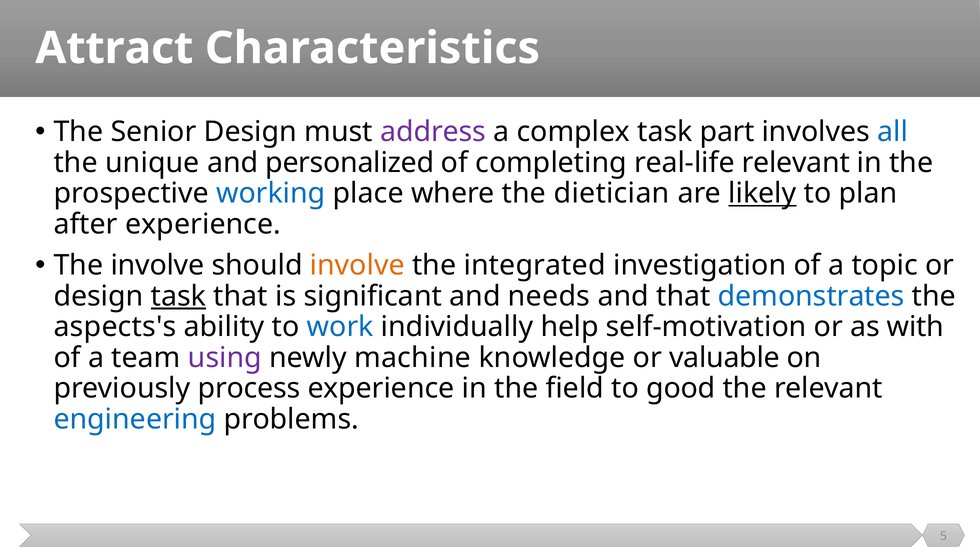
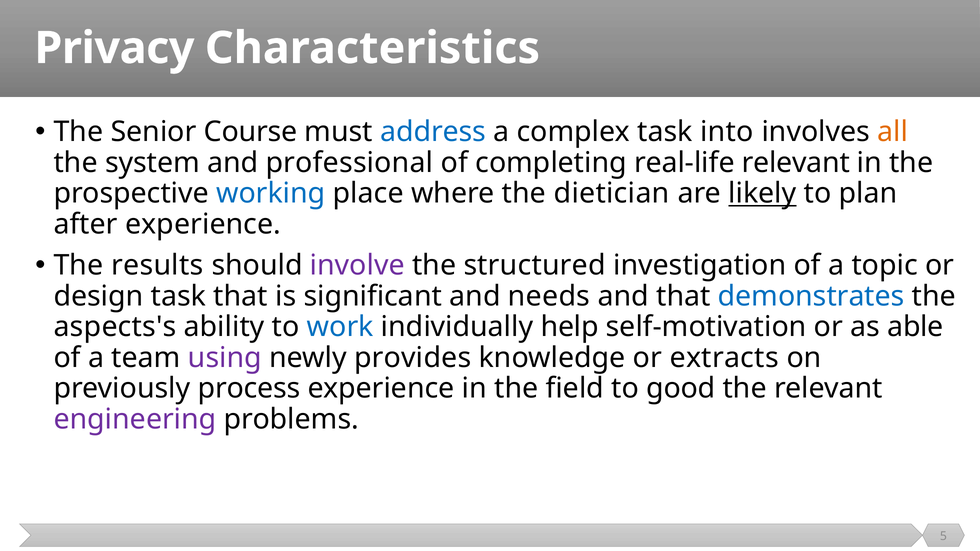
Attract: Attract -> Privacy
Senior Design: Design -> Course
address colour: purple -> blue
part: part -> into
all colour: blue -> orange
unique: unique -> system
personalized: personalized -> professional
The involve: involve -> results
involve at (357, 265) colour: orange -> purple
integrated: integrated -> structured
task at (178, 296) underline: present -> none
with: with -> able
machine: machine -> provides
valuable: valuable -> extracts
engineering colour: blue -> purple
